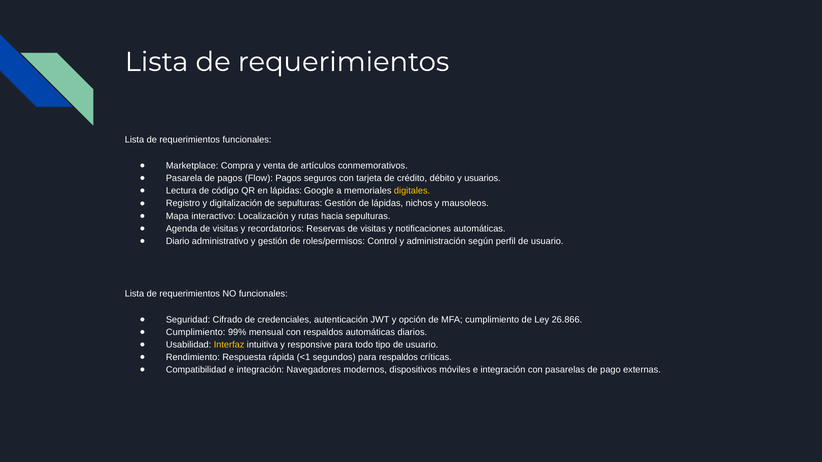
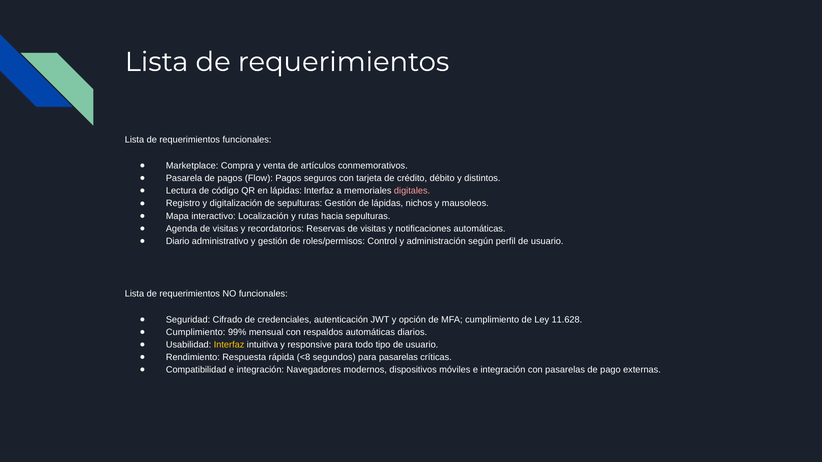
usuarios: usuarios -> distintos
lápidas Google: Google -> Interfaz
digitales colour: yellow -> pink
26.866: 26.866 -> 11.628
<1: <1 -> <8
para respaldos: respaldos -> pasarelas
